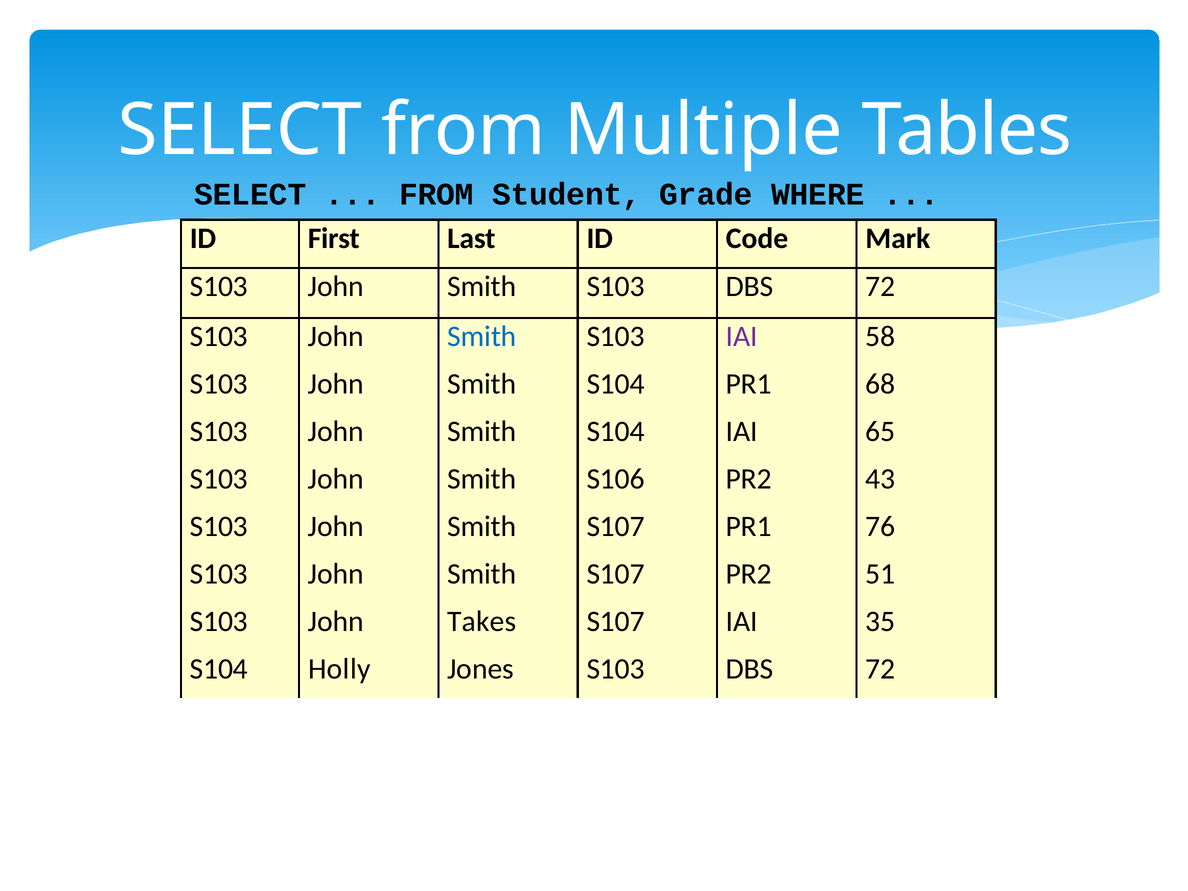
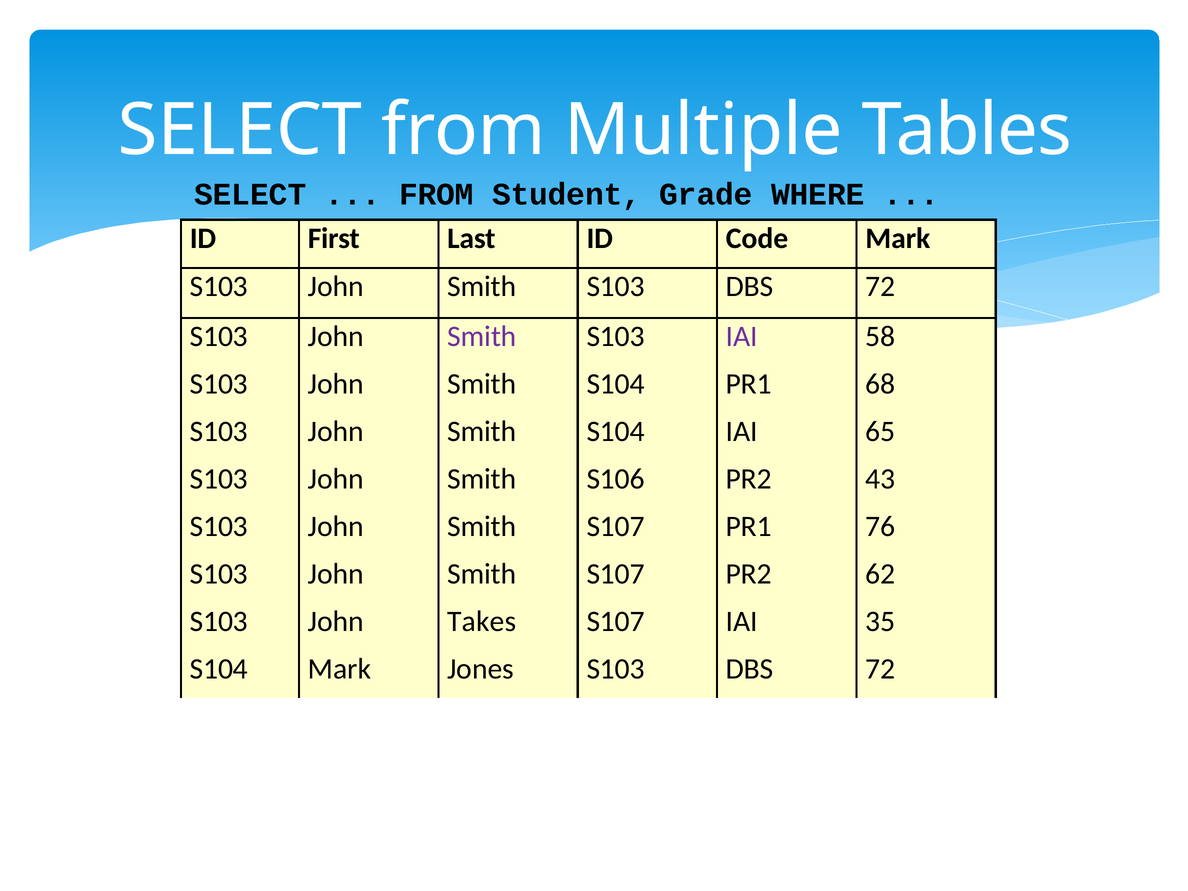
Smith at (482, 336) colour: blue -> purple
51: 51 -> 62
S104 Holly: Holly -> Mark
